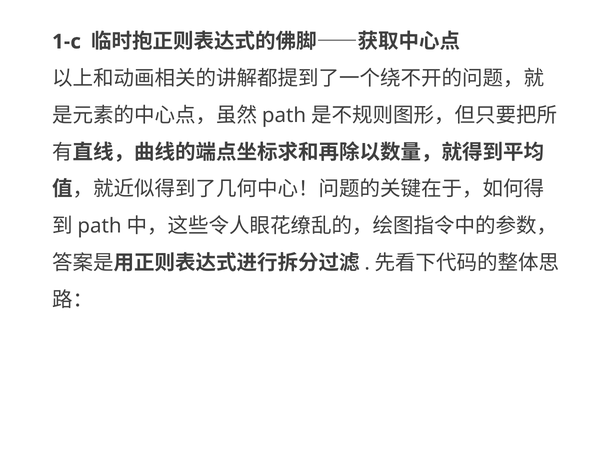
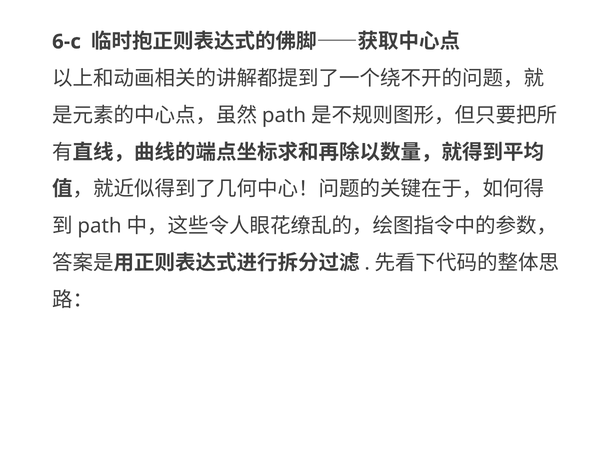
1-c: 1-c -> 6-c
